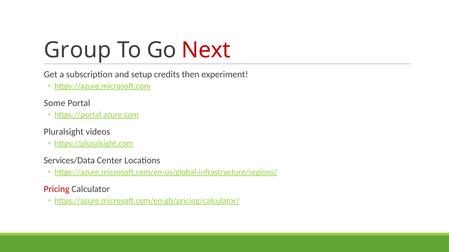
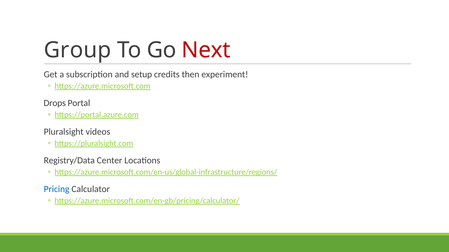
Some: Some -> Drops
Services/Data: Services/Data -> Registry/Data
Pricing colour: red -> blue
